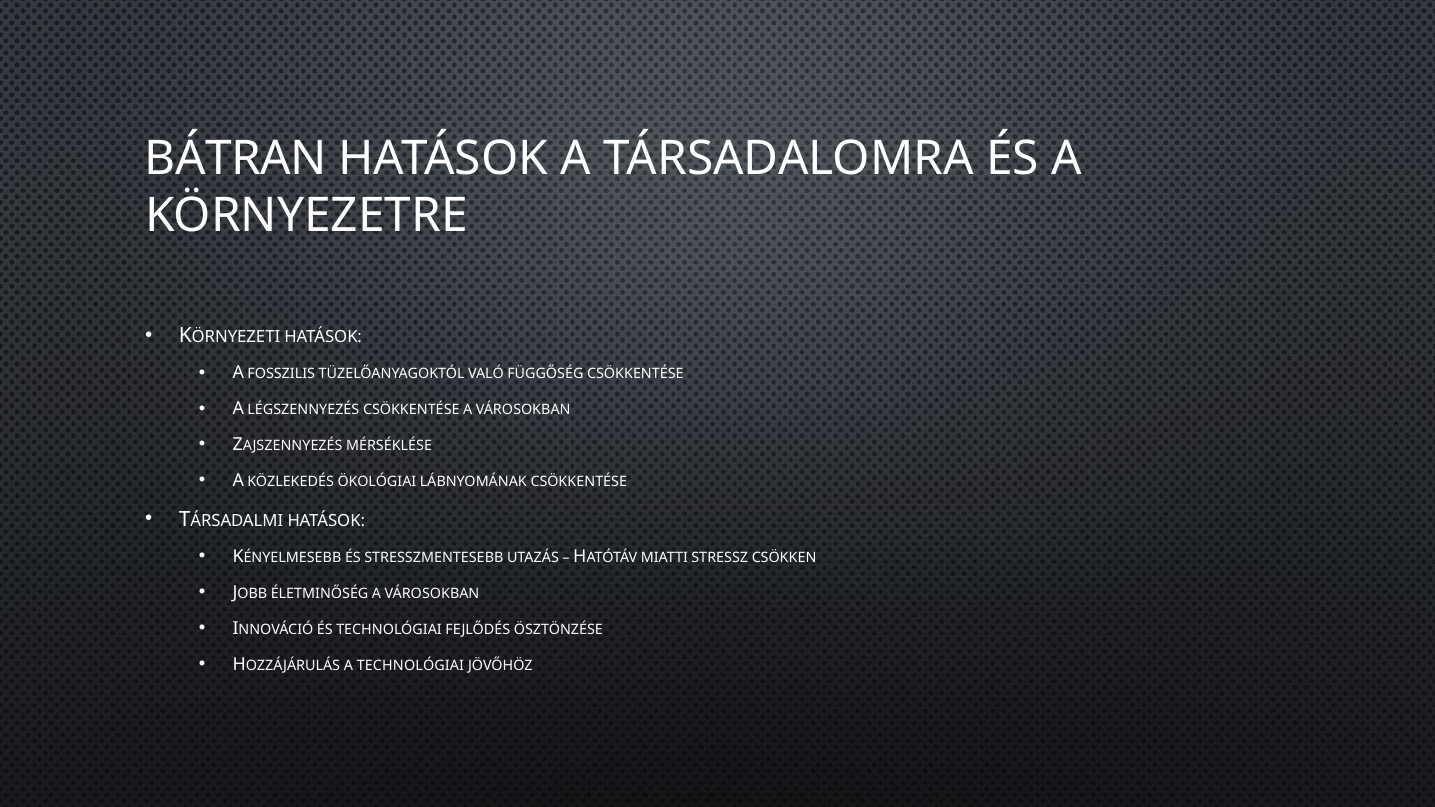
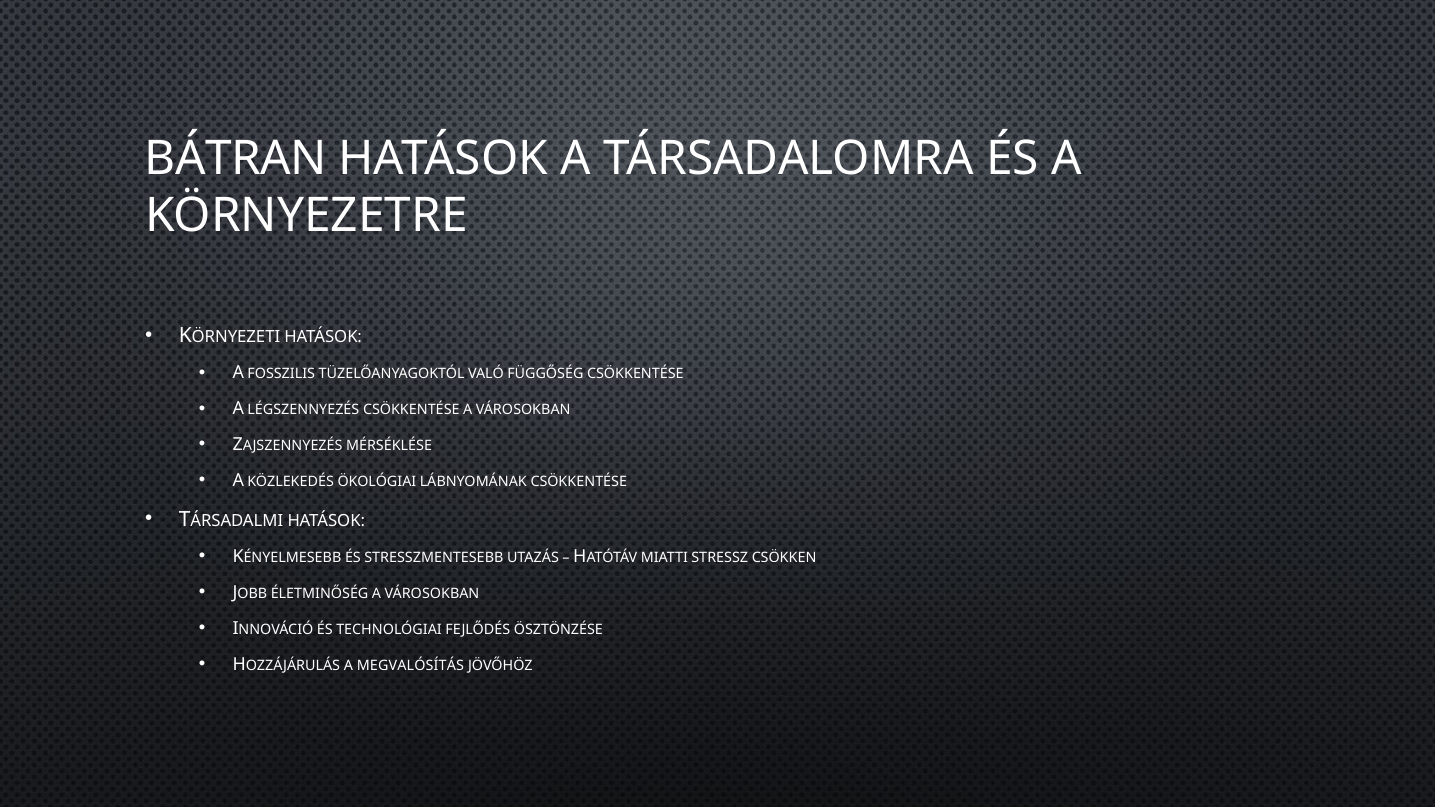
A TECHNOLÓGIAI: TECHNOLÓGIAI -> MEGVALÓSÍTÁS
